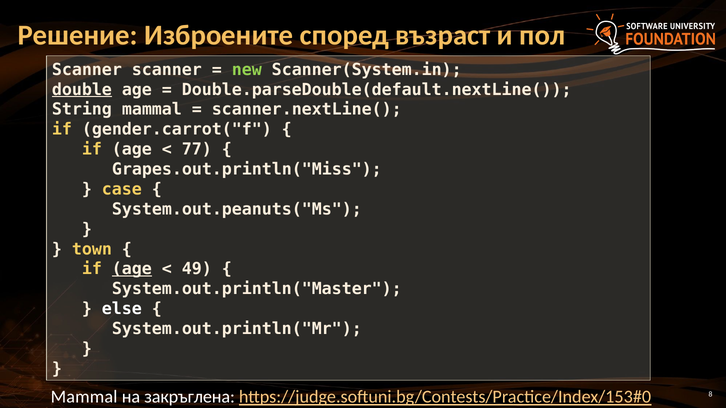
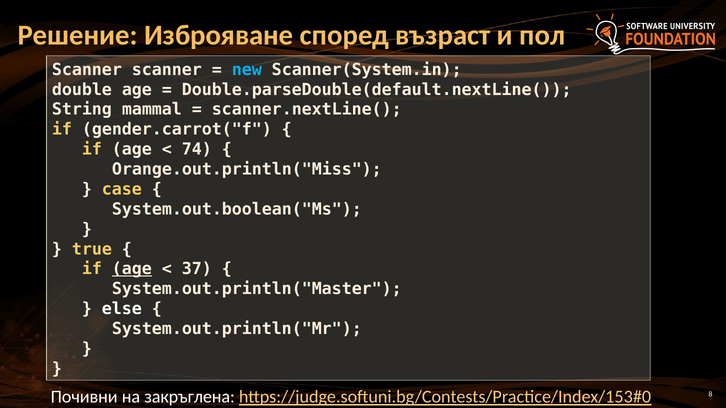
Изброените: Изброените -> Изброяване
new colour: light green -> light blue
double underline: present -> none
77: 77 -> 74
Grapes.out.println("Miss: Grapes.out.println("Miss -> Orange.out.println("Miss
System.out.peanuts("Ms: System.out.peanuts("Ms -> System.out.boolean("Ms
town: town -> true
49: 49 -> 37
Mammal at (84, 397): Mammal -> Почивни
